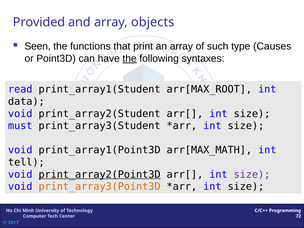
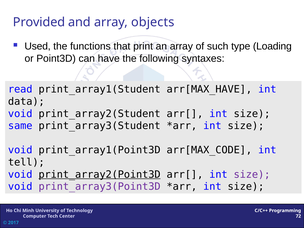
Seen: Seen -> Used
Causes: Causes -> Loading
the at (130, 58) underline: present -> none
arr[MAX_ROOT: arr[MAX_ROOT -> arr[MAX_HAVE
must: must -> same
arr[MAX_MATH: arr[MAX_MATH -> arr[MAX_CODE
print_array3(Point3D colour: orange -> purple
